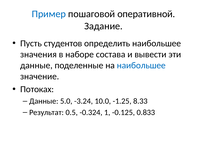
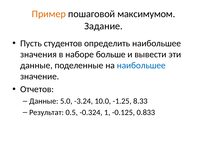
Пример colour: blue -> orange
оперативной: оперативной -> максимумом
состава: состава -> больше
Потоках: Потоках -> Отчетов
